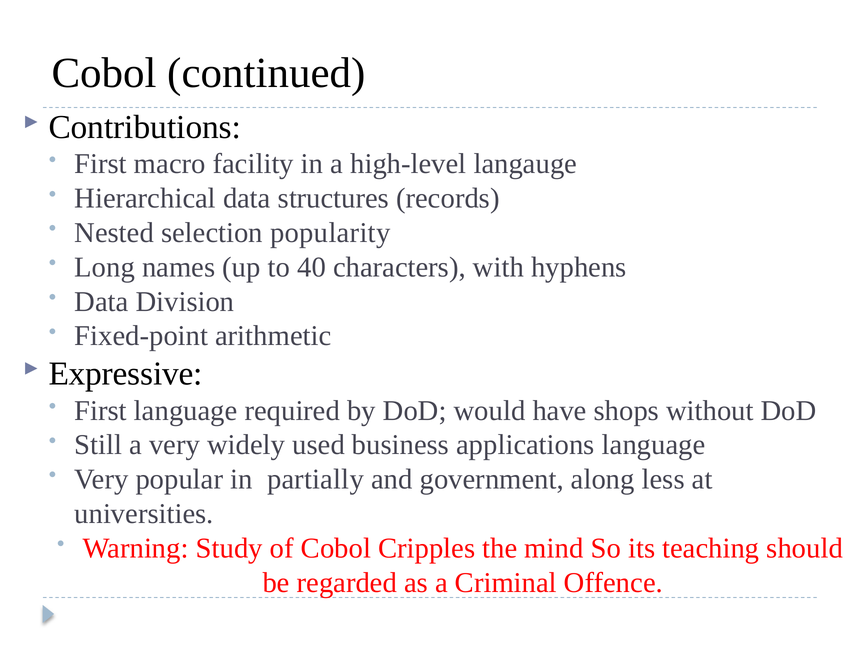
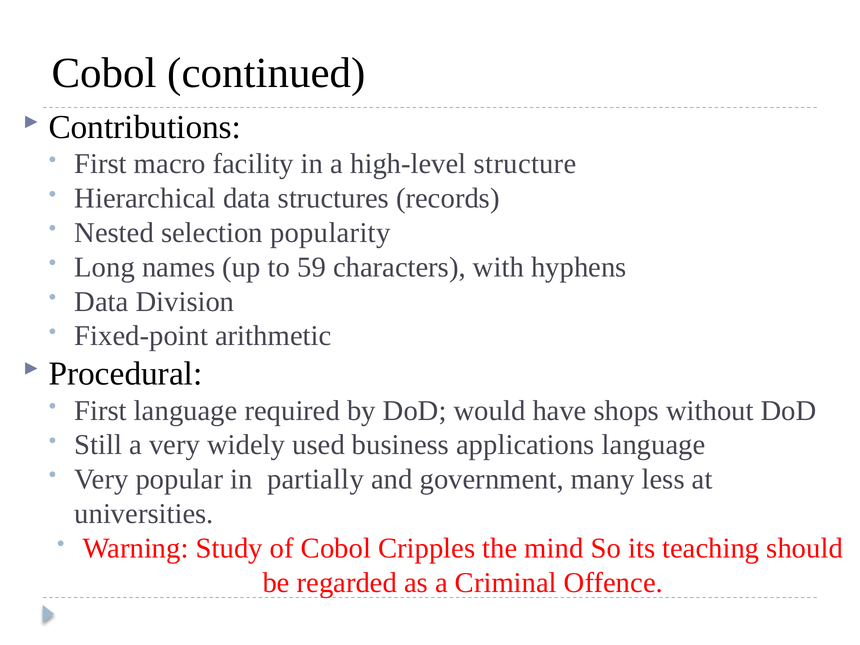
langauge: langauge -> structure
40: 40 -> 59
Expressive: Expressive -> Procedural
along: along -> many
